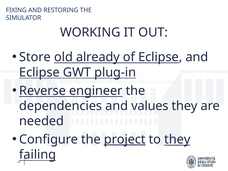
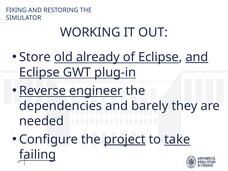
and at (197, 57) underline: none -> present
values: values -> barely
to they: they -> take
